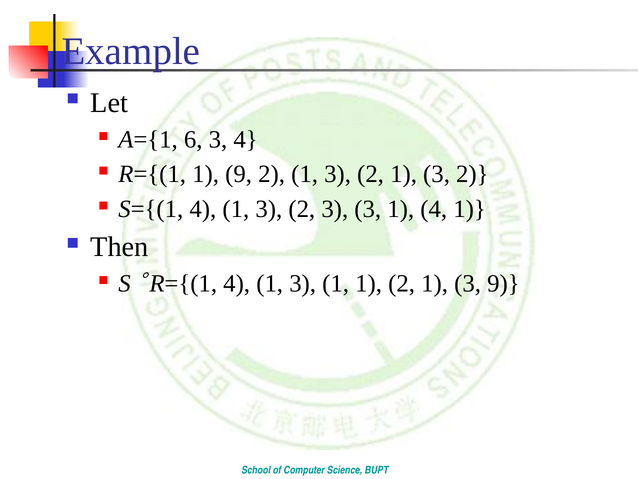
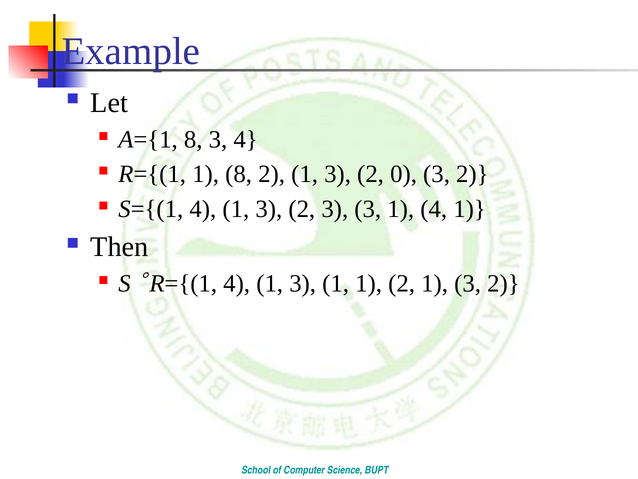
A={1 6: 6 -> 8
1 9: 9 -> 8
3 2 1: 1 -> 0
9 at (503, 283): 9 -> 2
